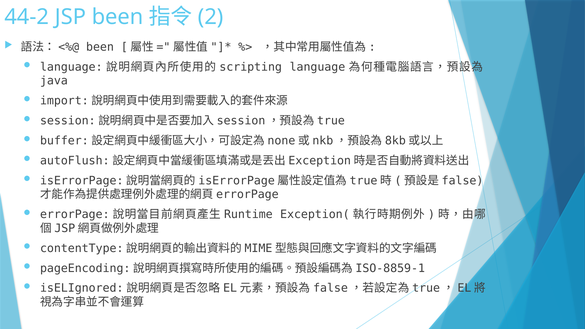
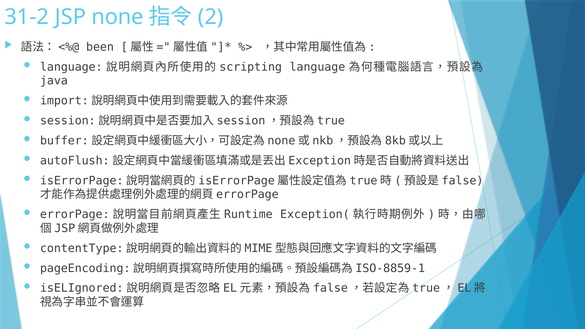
44-2: 44-2 -> 31-2
JSP been: been -> none
